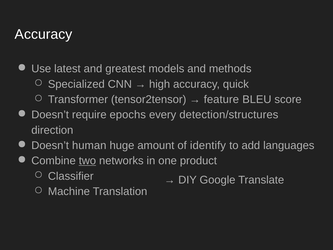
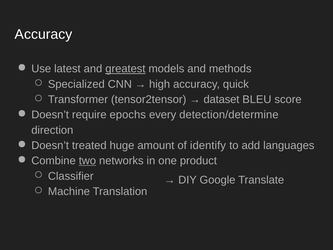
greatest underline: none -> present
feature: feature -> dataset
detection/structures: detection/structures -> detection/determine
human: human -> treated
